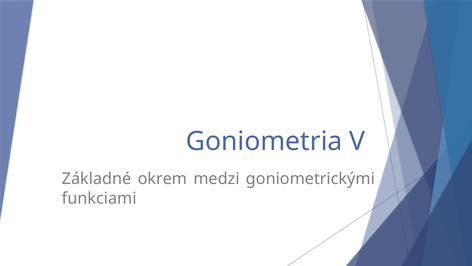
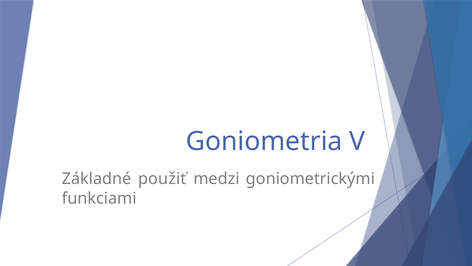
okrem: okrem -> použiť
